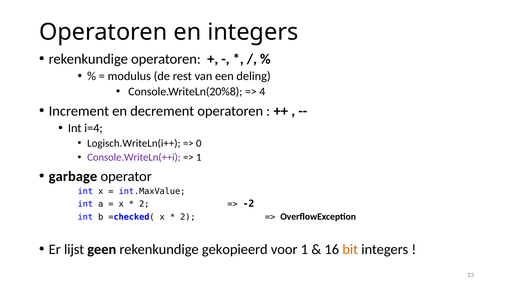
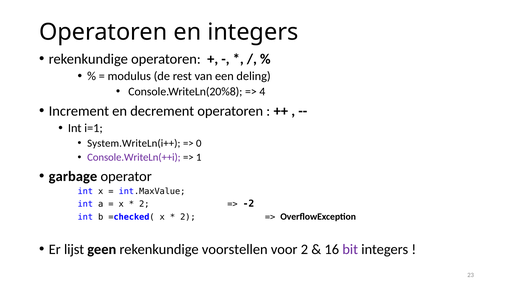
i=4: i=4 -> i=1
Logisch.WriteLn(i++: Logisch.WriteLn(i++ -> System.WriteLn(i++
gekopieerd: gekopieerd -> voorstellen
voor 1: 1 -> 2
bit colour: orange -> purple
